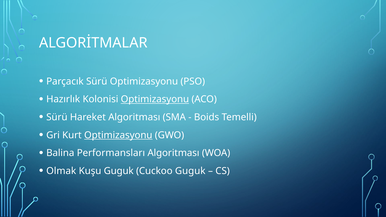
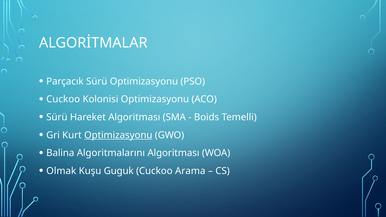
Hazırlık at (63, 99): Hazırlık -> Cuckoo
Optimizasyonu at (155, 99) underline: present -> none
Performansları: Performansları -> Algoritmalarını
Cuckoo Guguk: Guguk -> Arama
